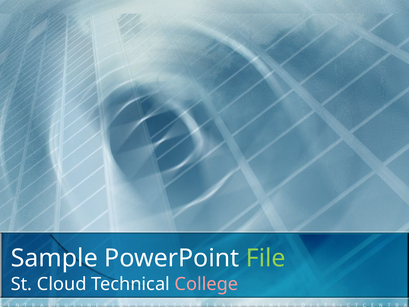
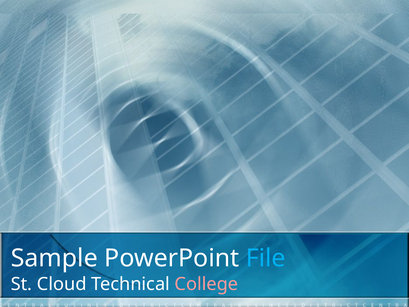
File colour: light green -> light blue
